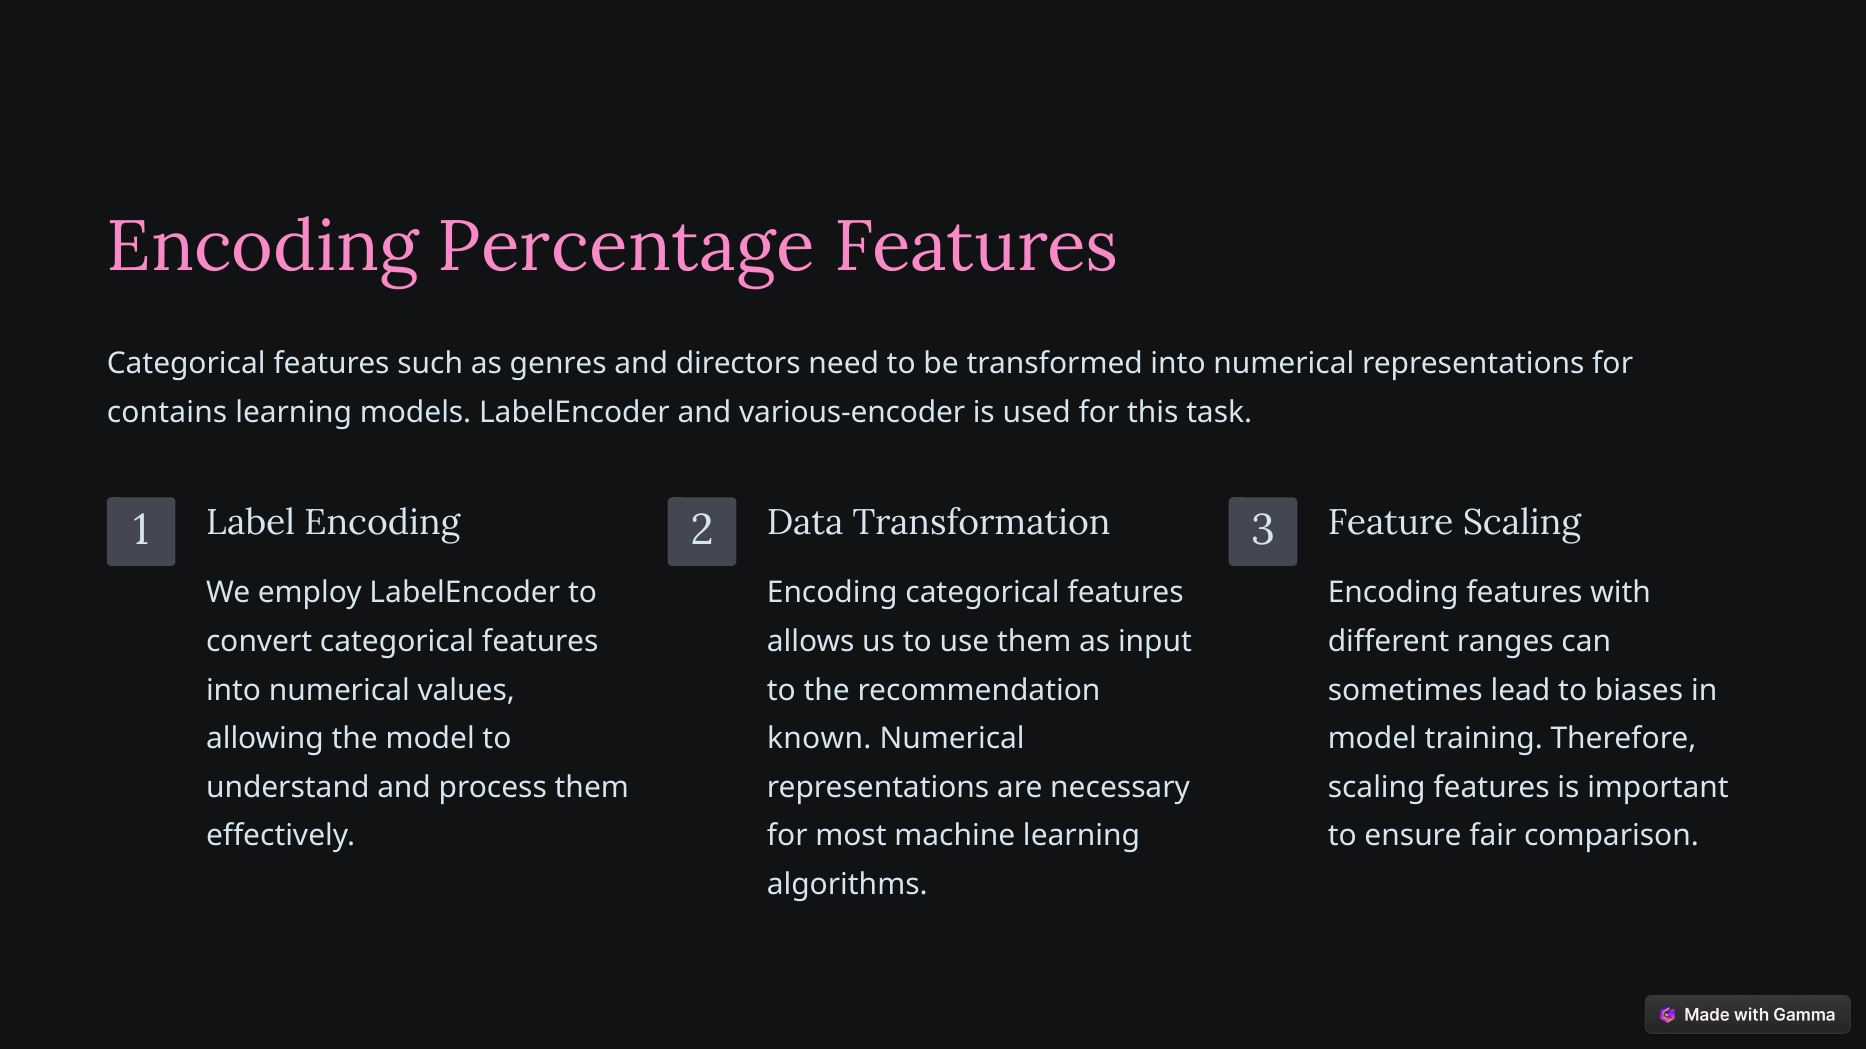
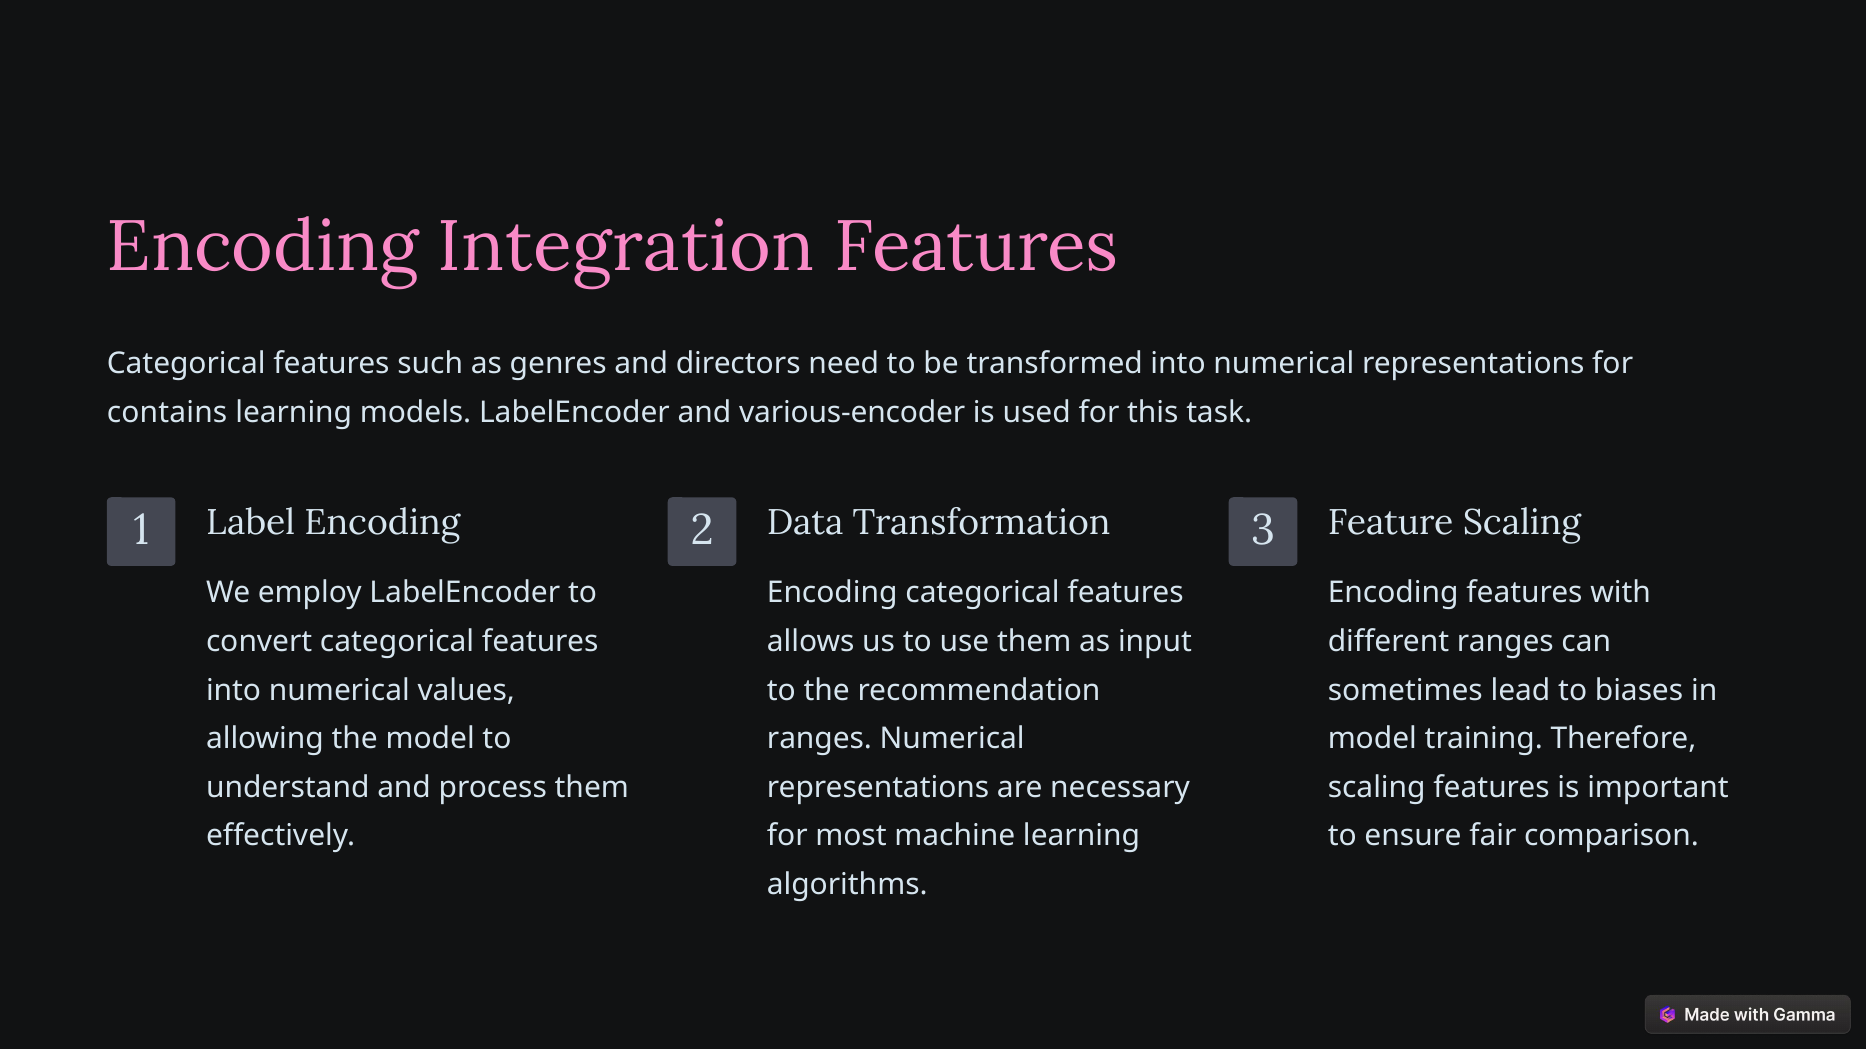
Percentage: Percentage -> Integration
known at (819, 739): known -> ranges
